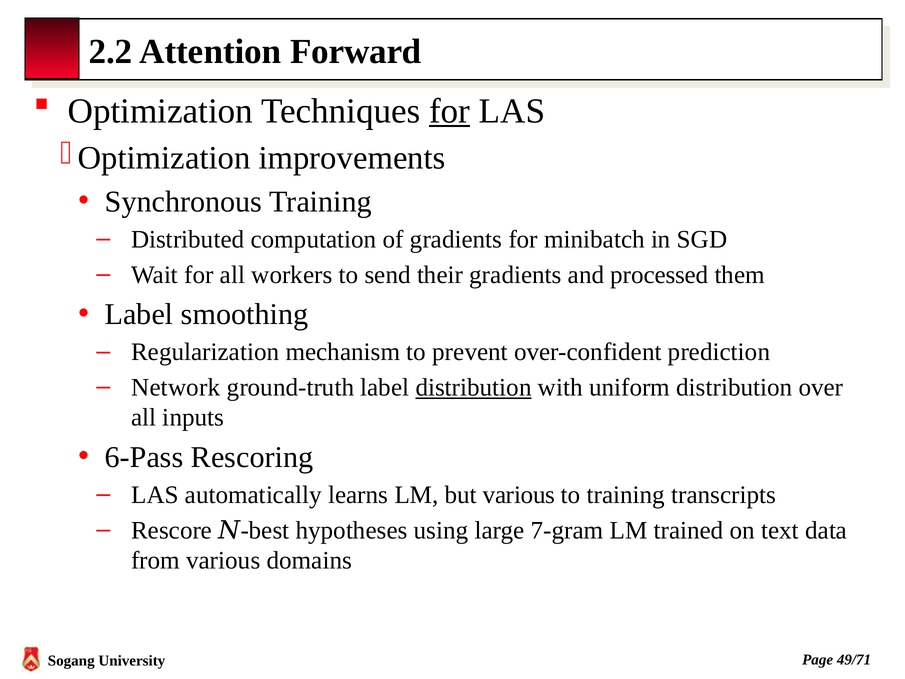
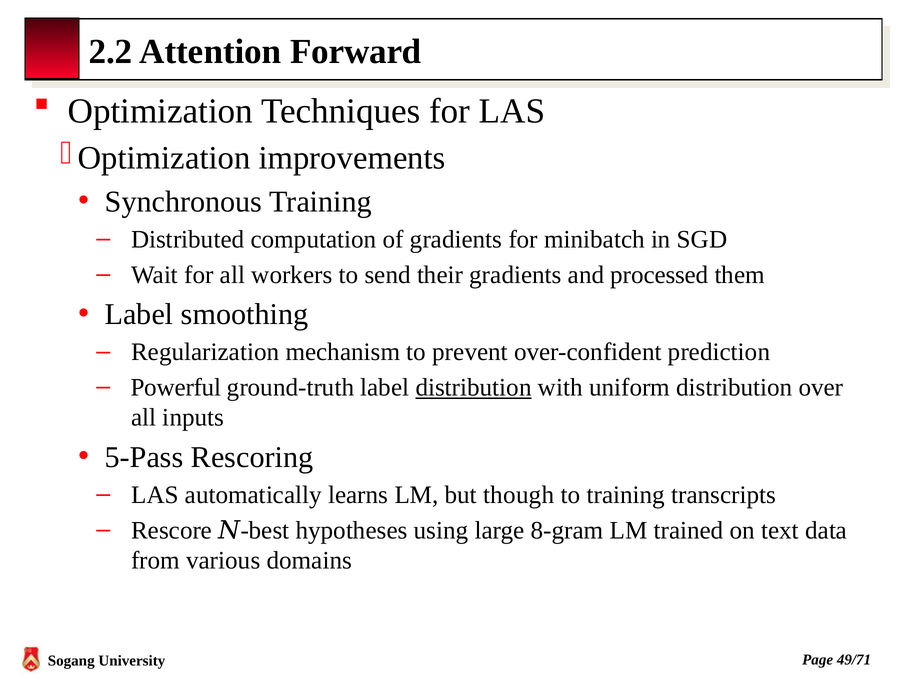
for at (450, 111) underline: present -> none
Network: Network -> Powerful
6-Pass: 6-Pass -> 5-Pass
but various: various -> though
7-gram: 7-gram -> 8-gram
